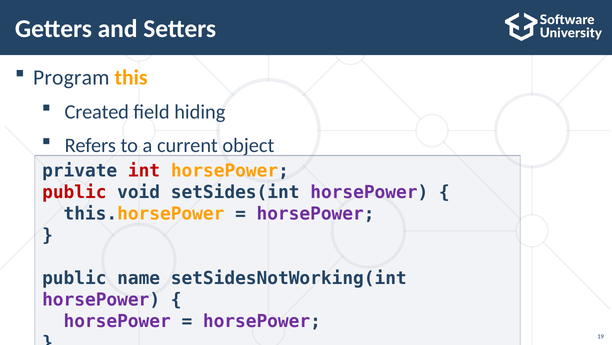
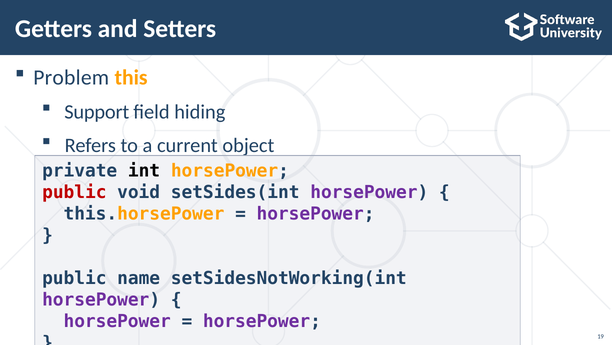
Program: Program -> Problem
Created: Created -> Support
int colour: red -> black
